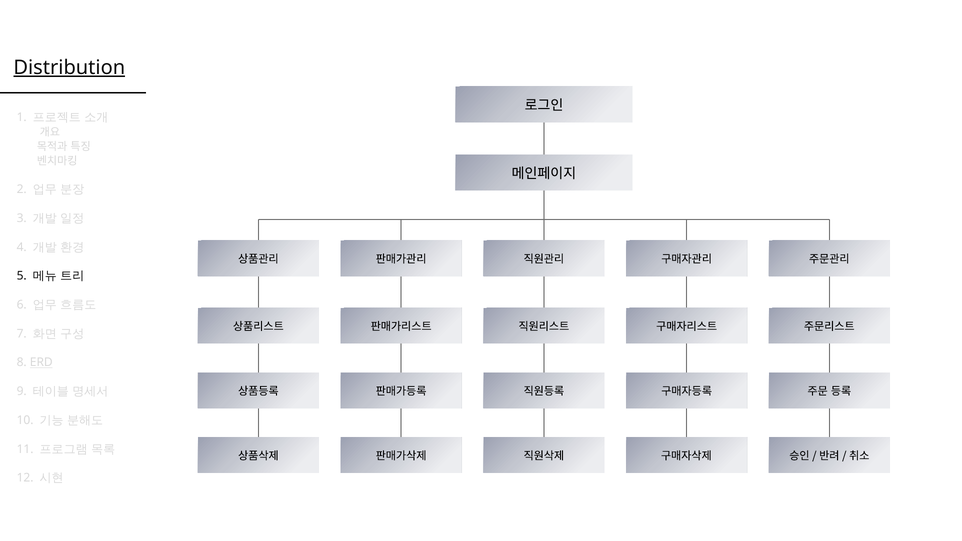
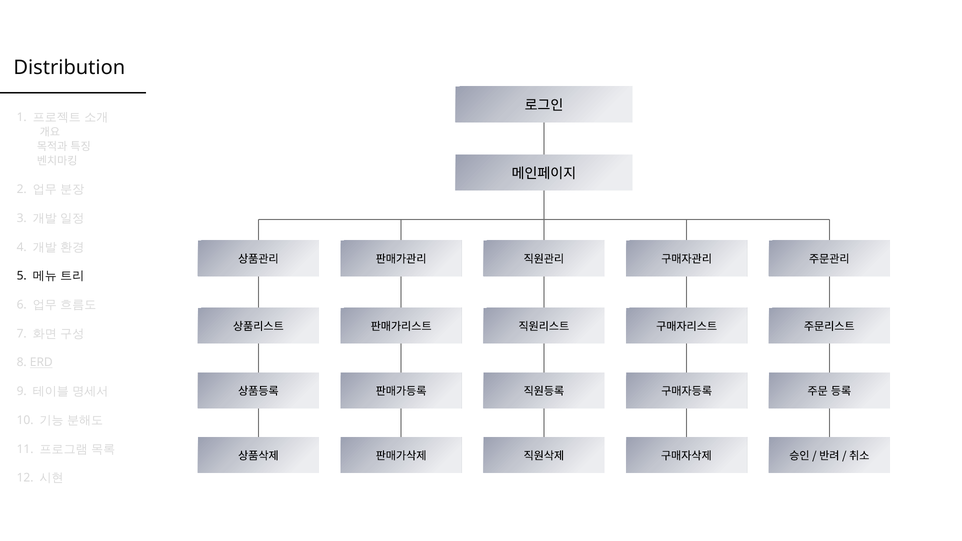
Distribution underline: present -> none
